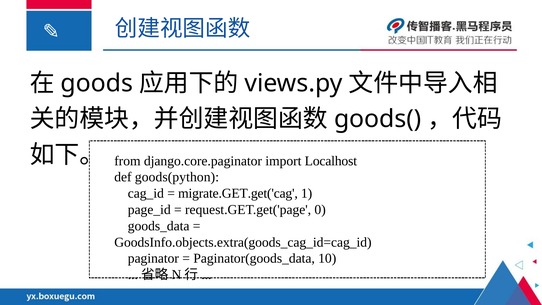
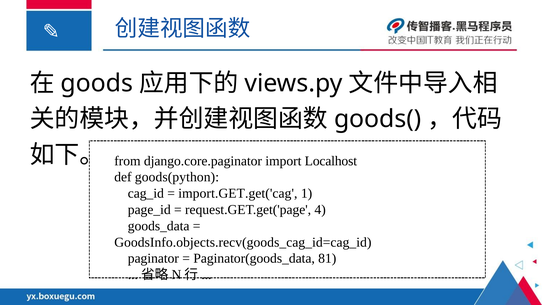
migrate.GET.get('cag: migrate.GET.get('cag -> import.GET.get('cag
0: 0 -> 4
GoodsInfo.objects.extra(goods_cag_id=cag_id: GoodsInfo.objects.extra(goods_cag_id=cag_id -> GoodsInfo.objects.recv(goods_cag_id=cag_id
10: 10 -> 81
